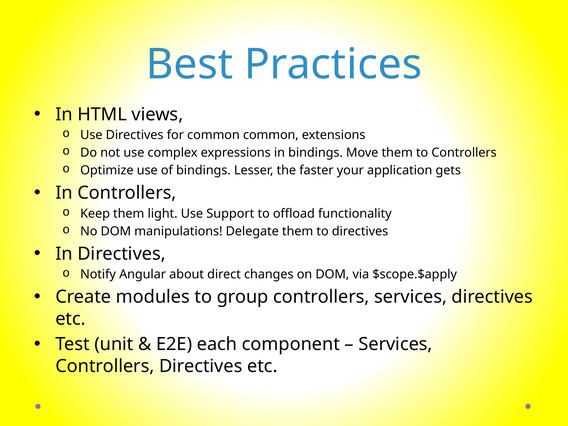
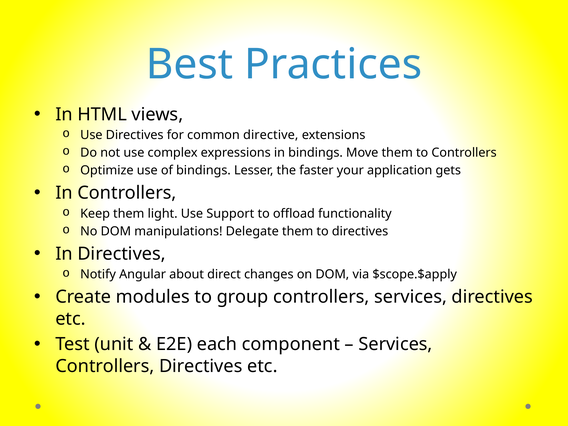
common common: common -> directive
